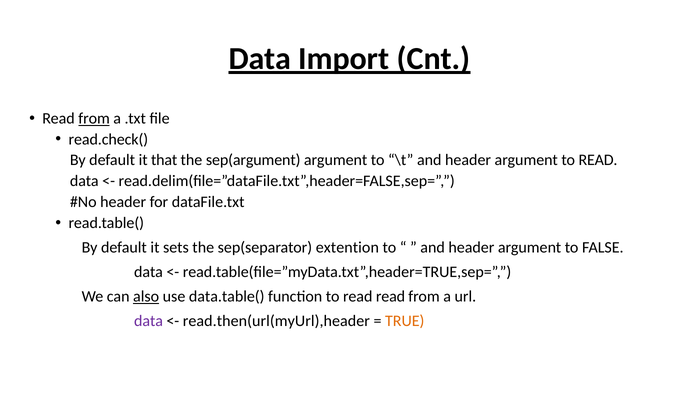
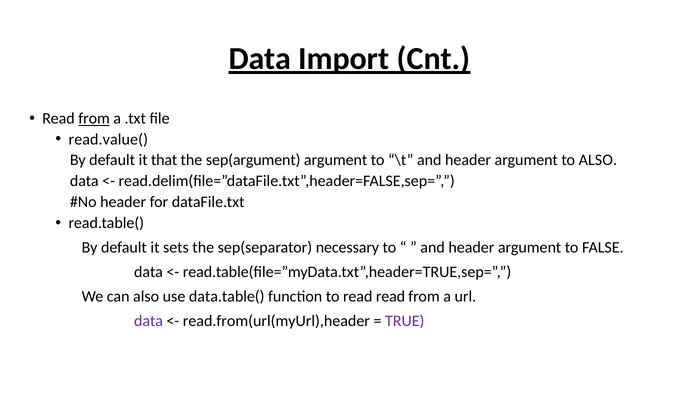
read.check(: read.check( -> read.value(
argument to READ: READ -> ALSO
extention: extention -> necessary
also at (146, 297) underline: present -> none
read.then(url(myUrl),header: read.then(url(myUrl),header -> read.from(url(myUrl),header
TRUE colour: orange -> purple
